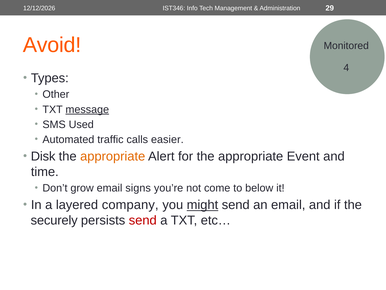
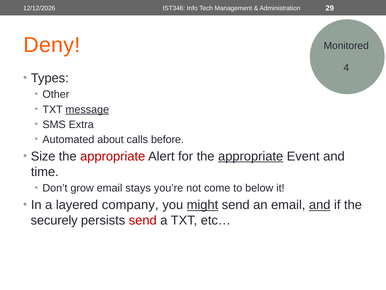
Avoid: Avoid -> Deny
Used: Used -> Extra
traffic: traffic -> about
easier: easier -> before
Disk: Disk -> Size
appropriate at (113, 156) colour: orange -> red
appropriate at (251, 156) underline: none -> present
signs: signs -> stays
and at (320, 205) underline: none -> present
